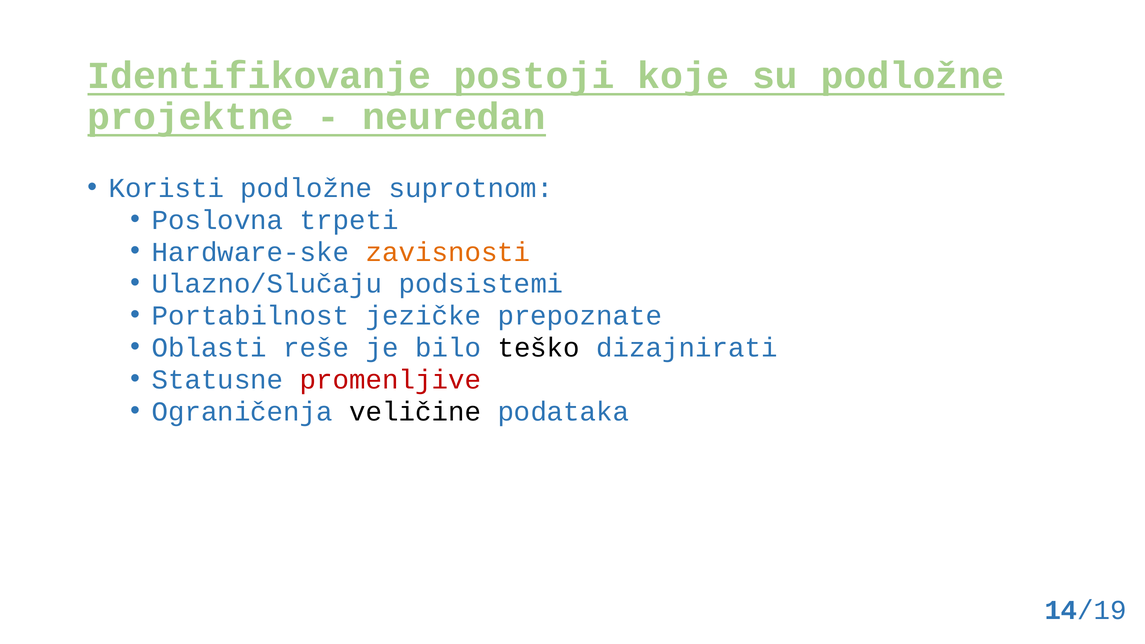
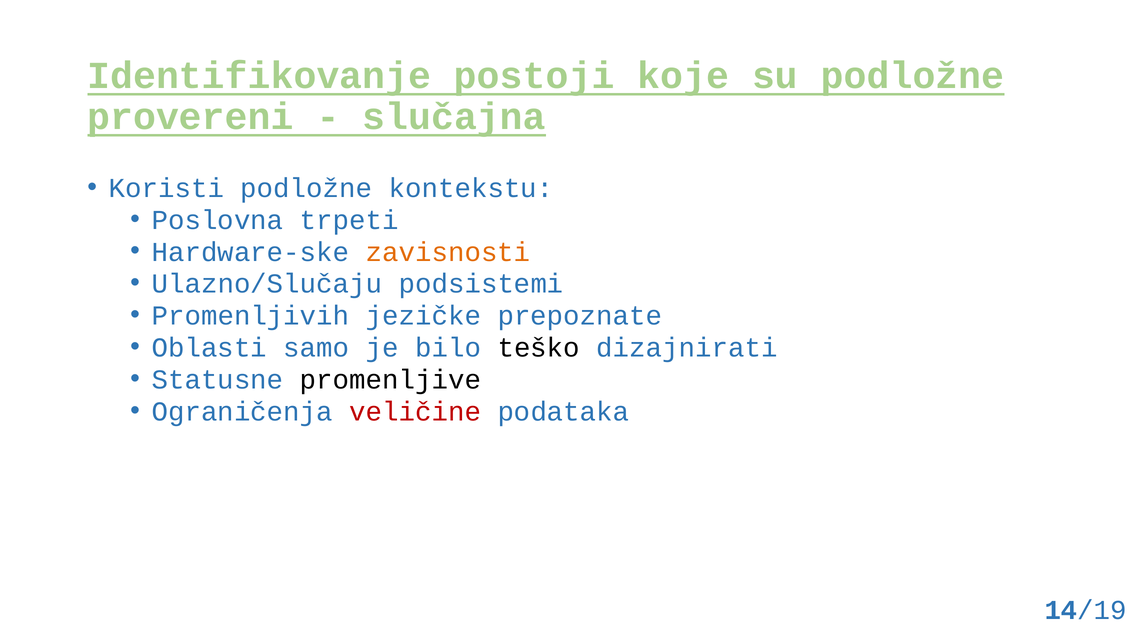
projektne: projektne -> provereni
neuredan: neuredan -> slučajna
suprotnom: suprotnom -> kontekstu
Portabilnost: Portabilnost -> Promenljivih
reše: reše -> samo
promenljive colour: red -> black
veličine colour: black -> red
